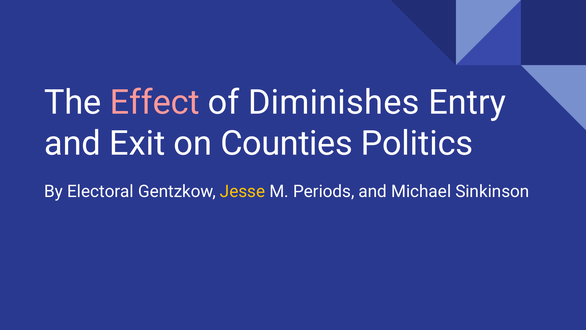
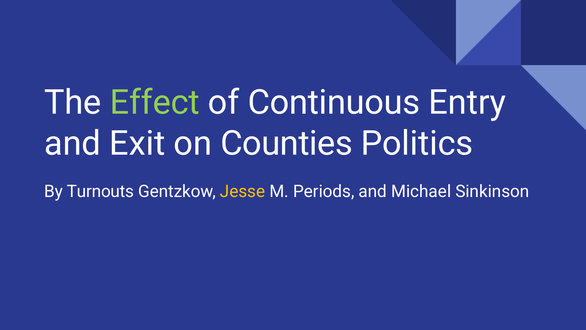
Effect colour: pink -> light green
Diminishes: Diminishes -> Continuous
Electoral: Electoral -> Turnouts
